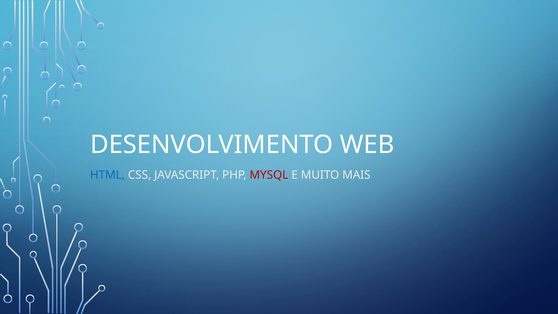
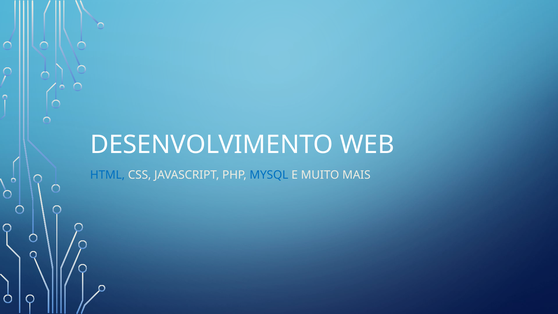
MYSQL colour: red -> blue
